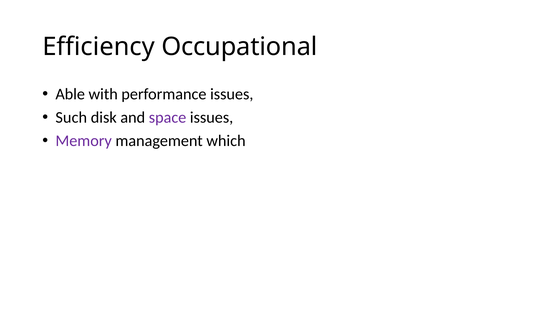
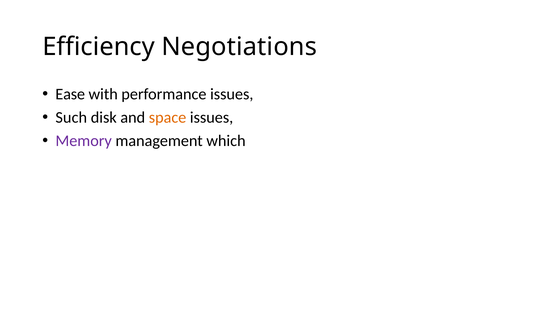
Occupational: Occupational -> Negotiations
Able: Able -> Ease
space colour: purple -> orange
